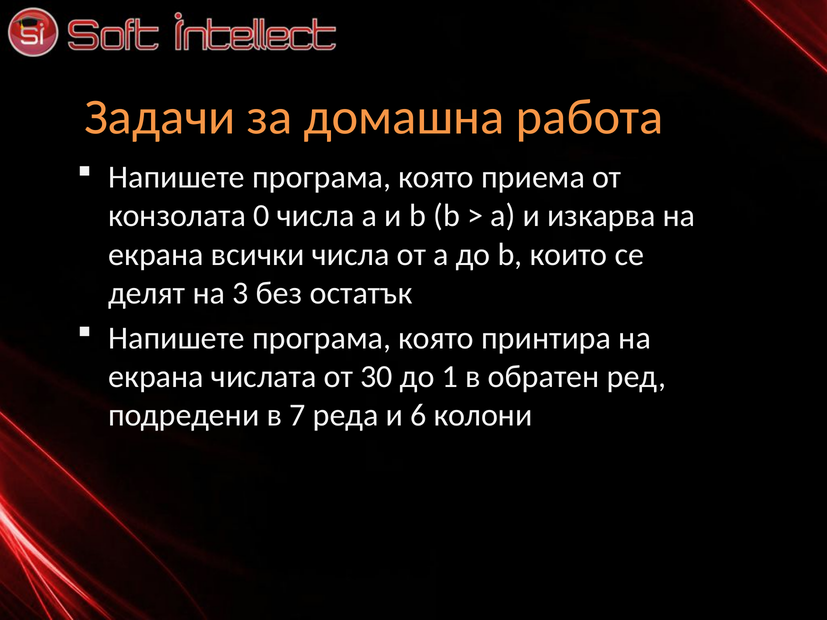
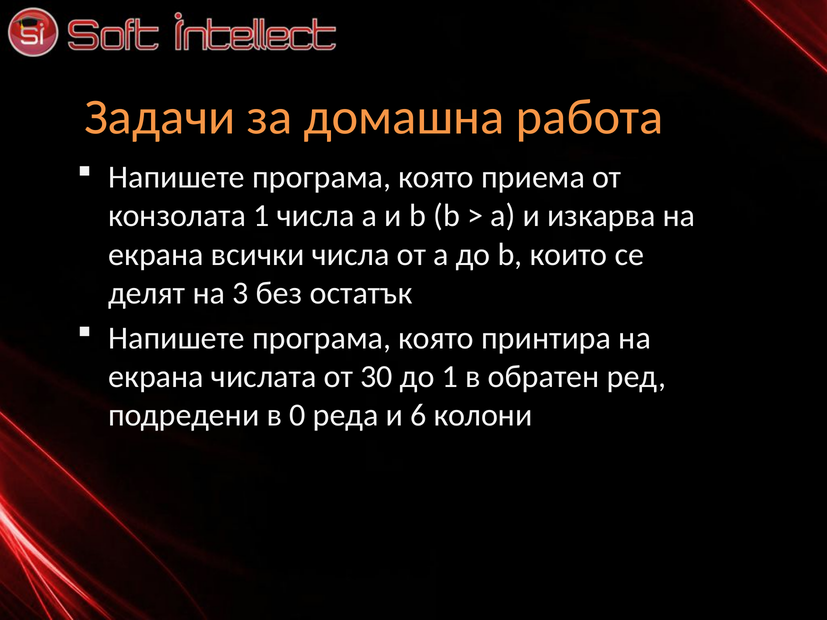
конзолата 0: 0 -> 1
7: 7 -> 0
